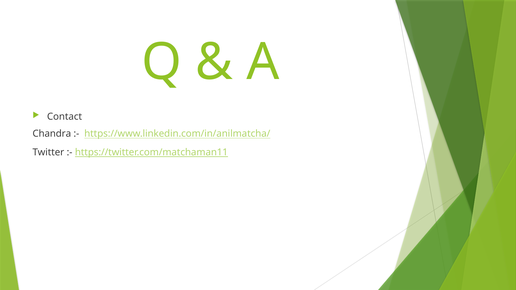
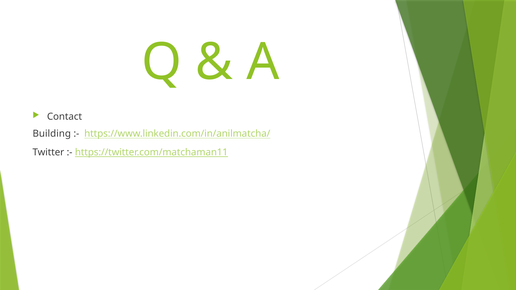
Chandra: Chandra -> Building
